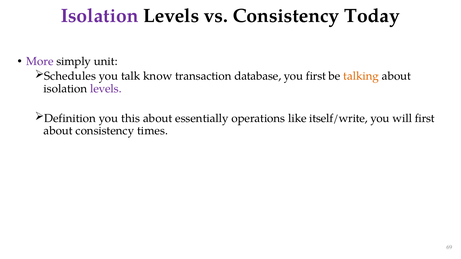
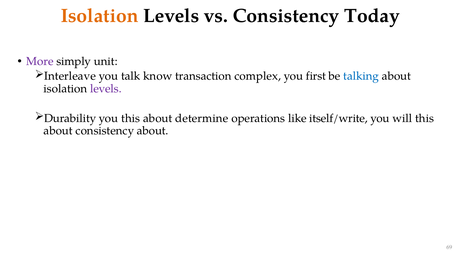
Isolation at (100, 16) colour: purple -> orange
Schedules: Schedules -> Interleave
database: database -> complex
talking colour: orange -> blue
Definition: Definition -> Durability
essentially: essentially -> determine
will first: first -> this
consistency times: times -> about
